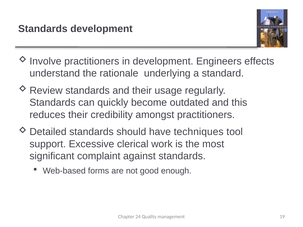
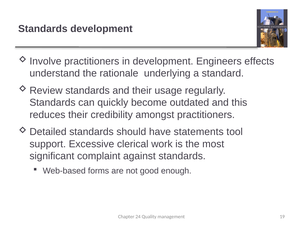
techniques: techniques -> statements
